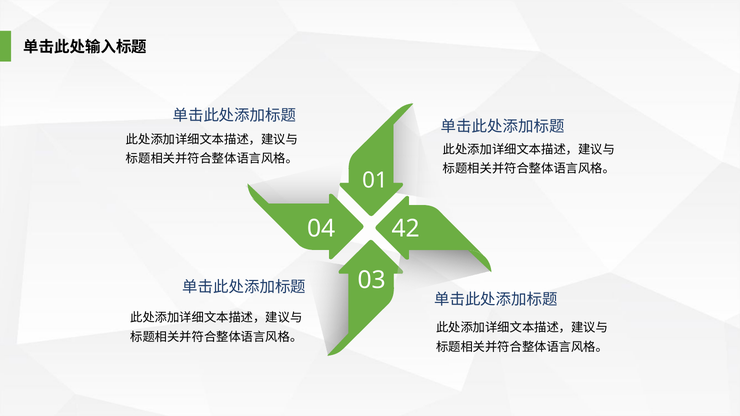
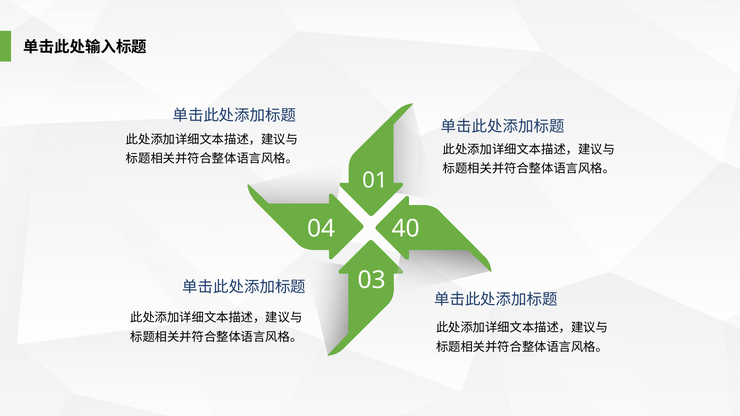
42: 42 -> 40
